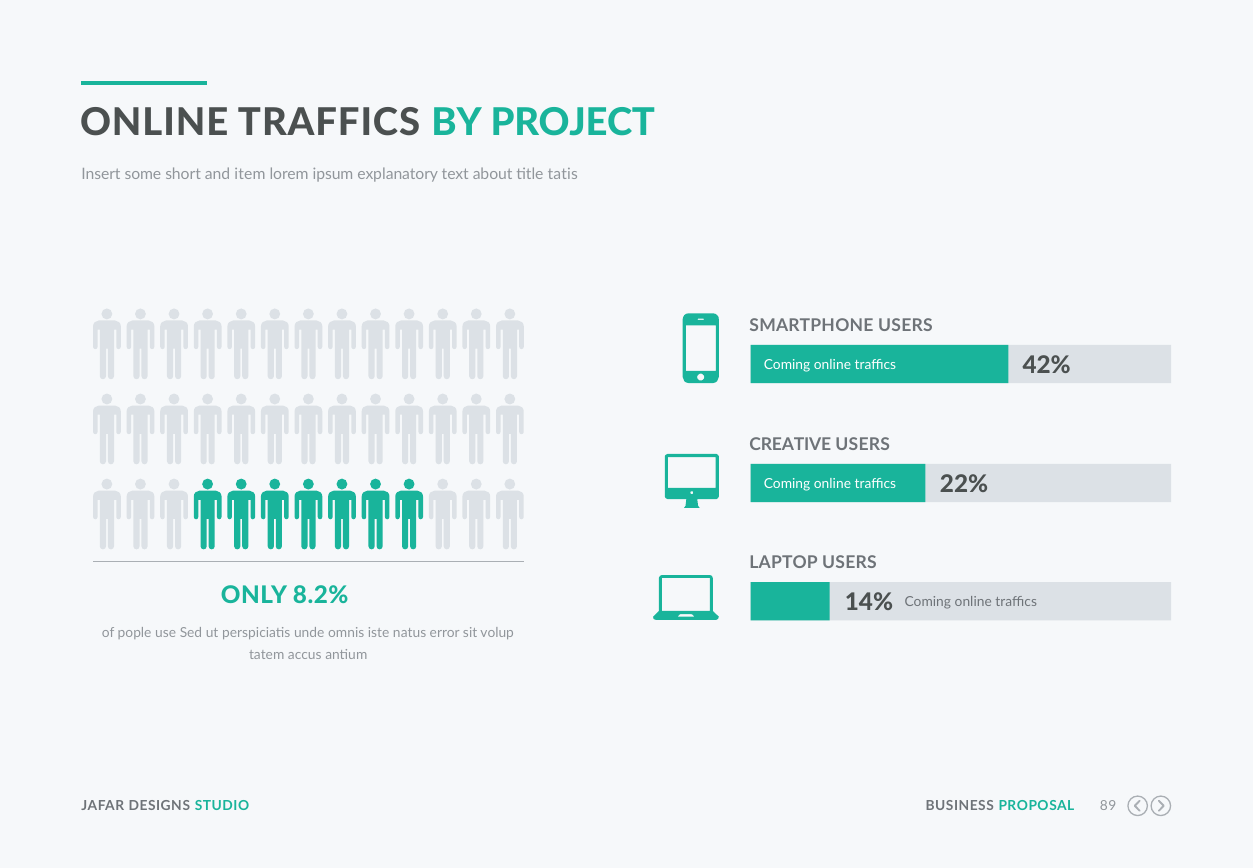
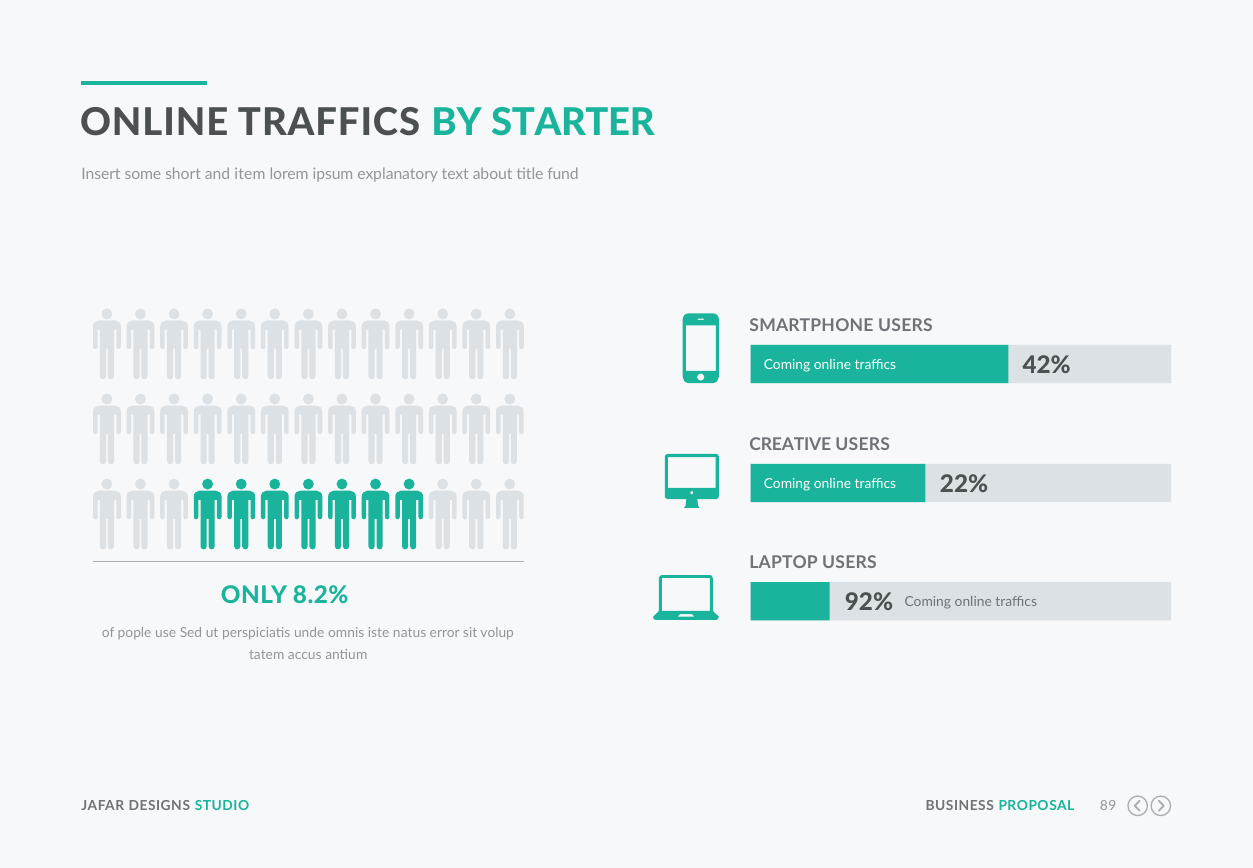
PROJECT: PROJECT -> STARTER
tatis: tatis -> fund
14%: 14% -> 92%
